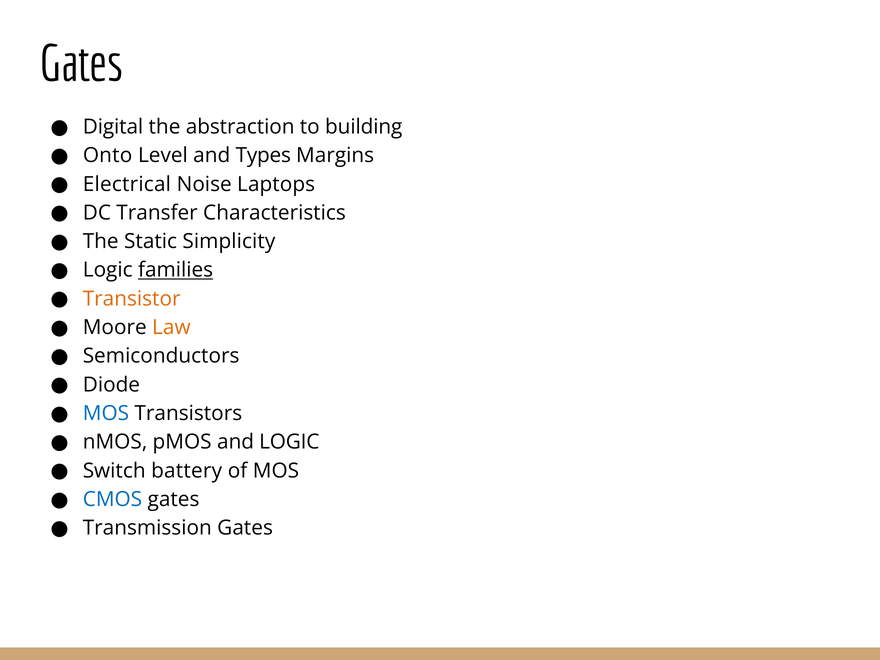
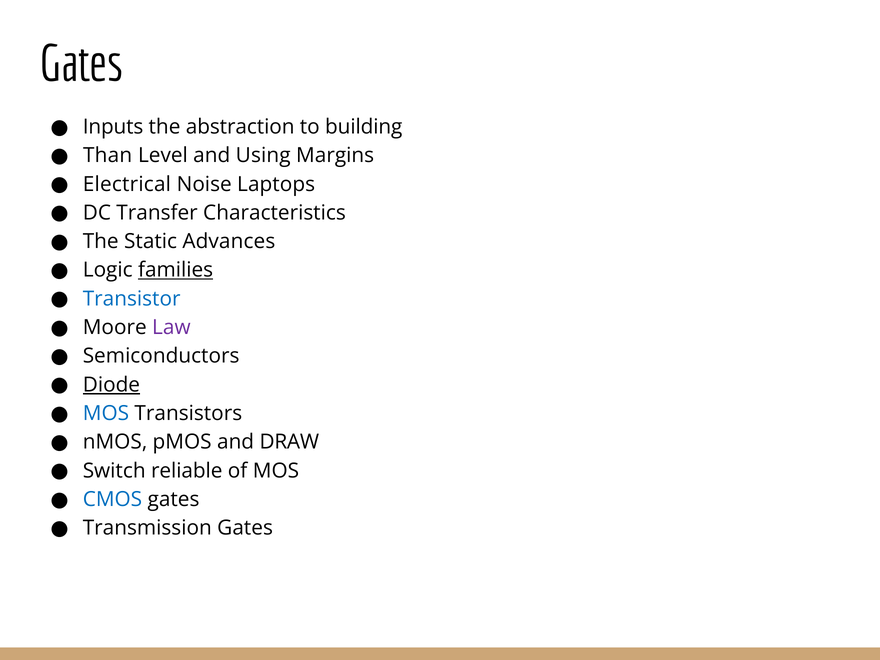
Digital: Digital -> Inputs
Onto: Onto -> Than
Types: Types -> Using
Simplicity: Simplicity -> Advances
Transistor colour: orange -> blue
Law colour: orange -> purple
Diode underline: none -> present
and LOGIC: LOGIC -> DRAW
battery: battery -> reliable
